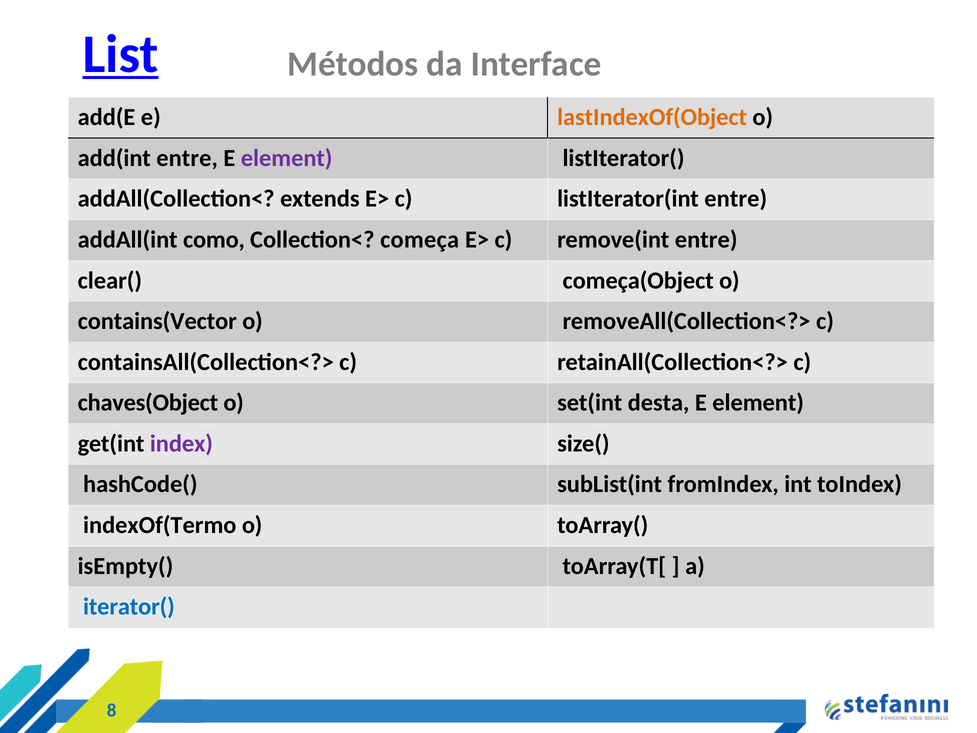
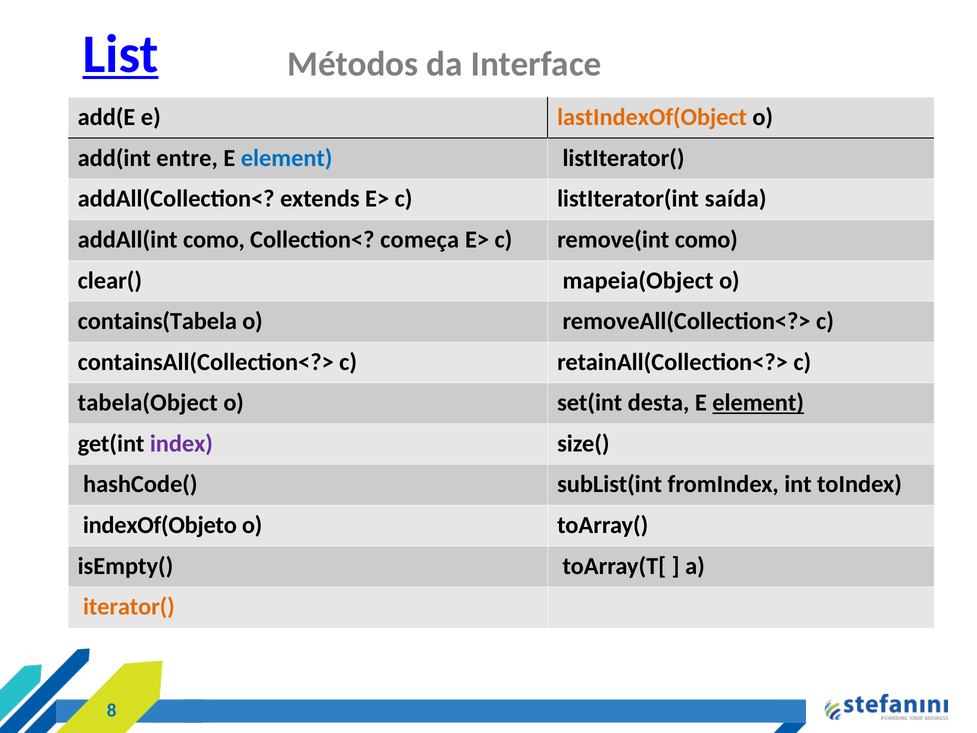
element at (287, 158) colour: purple -> blue
listIterator(int entre: entre -> saída
remove(int entre: entre -> como
começa(Object: começa(Object -> mapeia(Object
contains(Vector: contains(Vector -> contains(Tabela
chaves(Object: chaves(Object -> tabela(Object
element at (758, 403) underline: none -> present
indexOf(Termo: indexOf(Termo -> indexOf(Objeto
iterator( colour: blue -> orange
